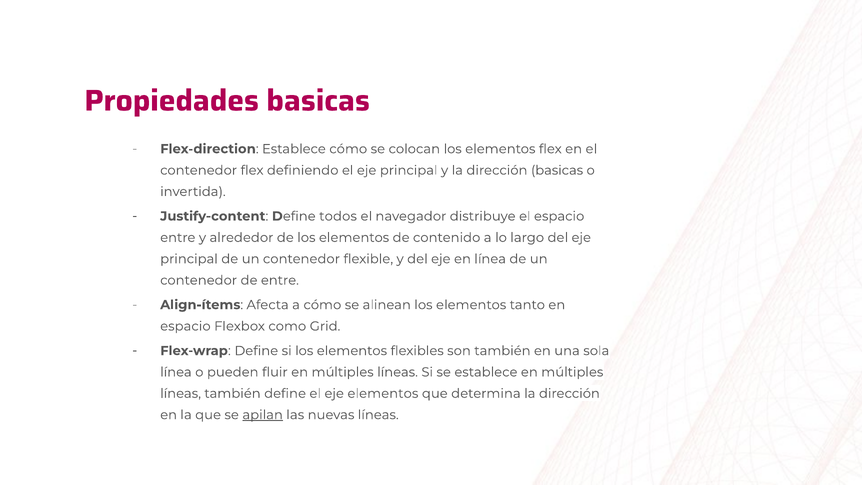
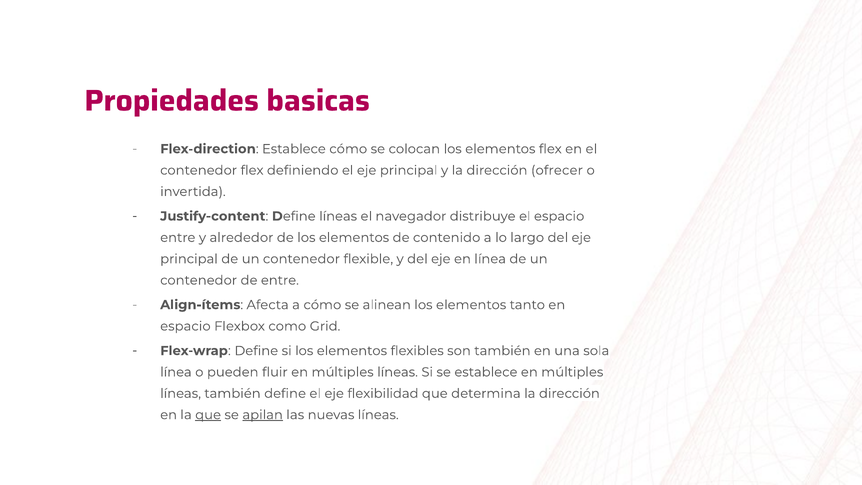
dirección basicas: basicas -> ofrecer
Define todos: todos -> líneas
eje elementos: elementos -> flexibilidad
que at (208, 415) underline: none -> present
